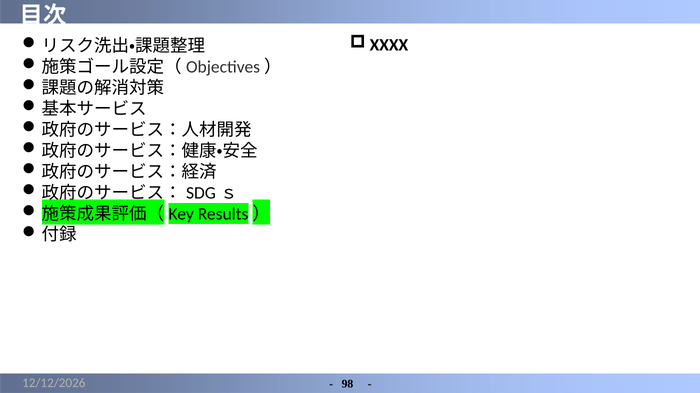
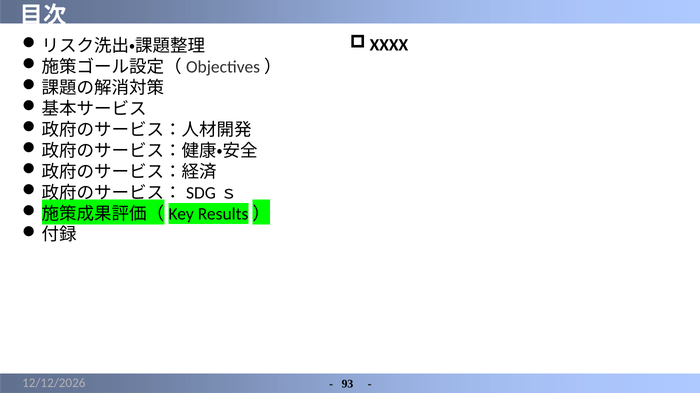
98: 98 -> 93
